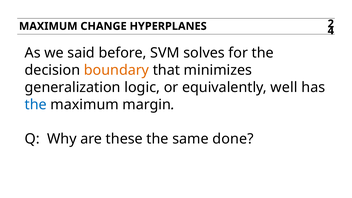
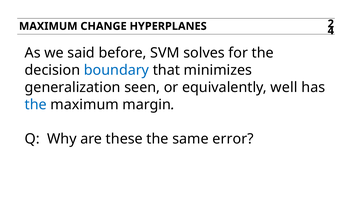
boundary colour: orange -> blue
logic: logic -> seen
done: done -> error
